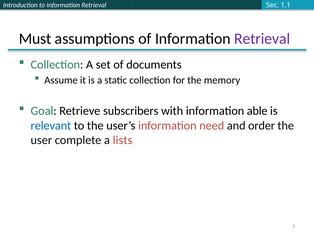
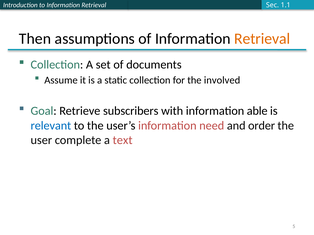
Must: Must -> Then
Retrieval at (262, 39) colour: purple -> orange
memory: memory -> involved
lists: lists -> text
